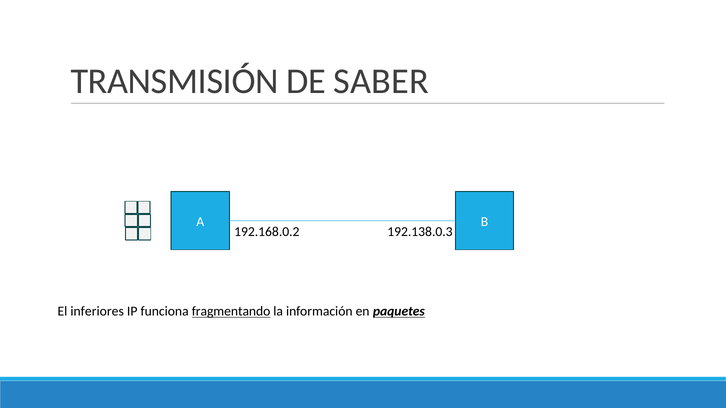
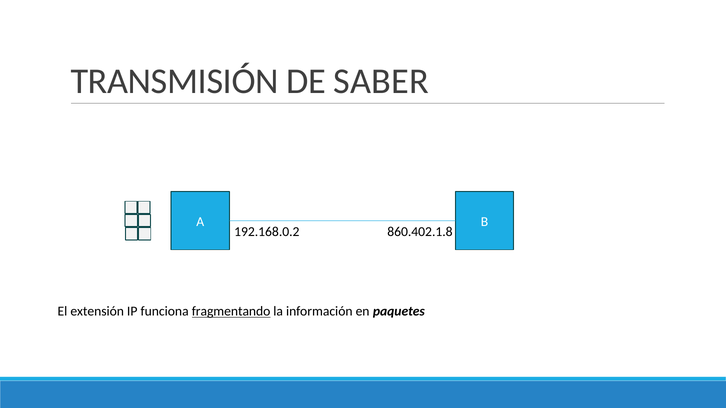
192.138.0.3: 192.138.0.3 -> 860.402.1.8
inferiores: inferiores -> extensión
paquetes underline: present -> none
